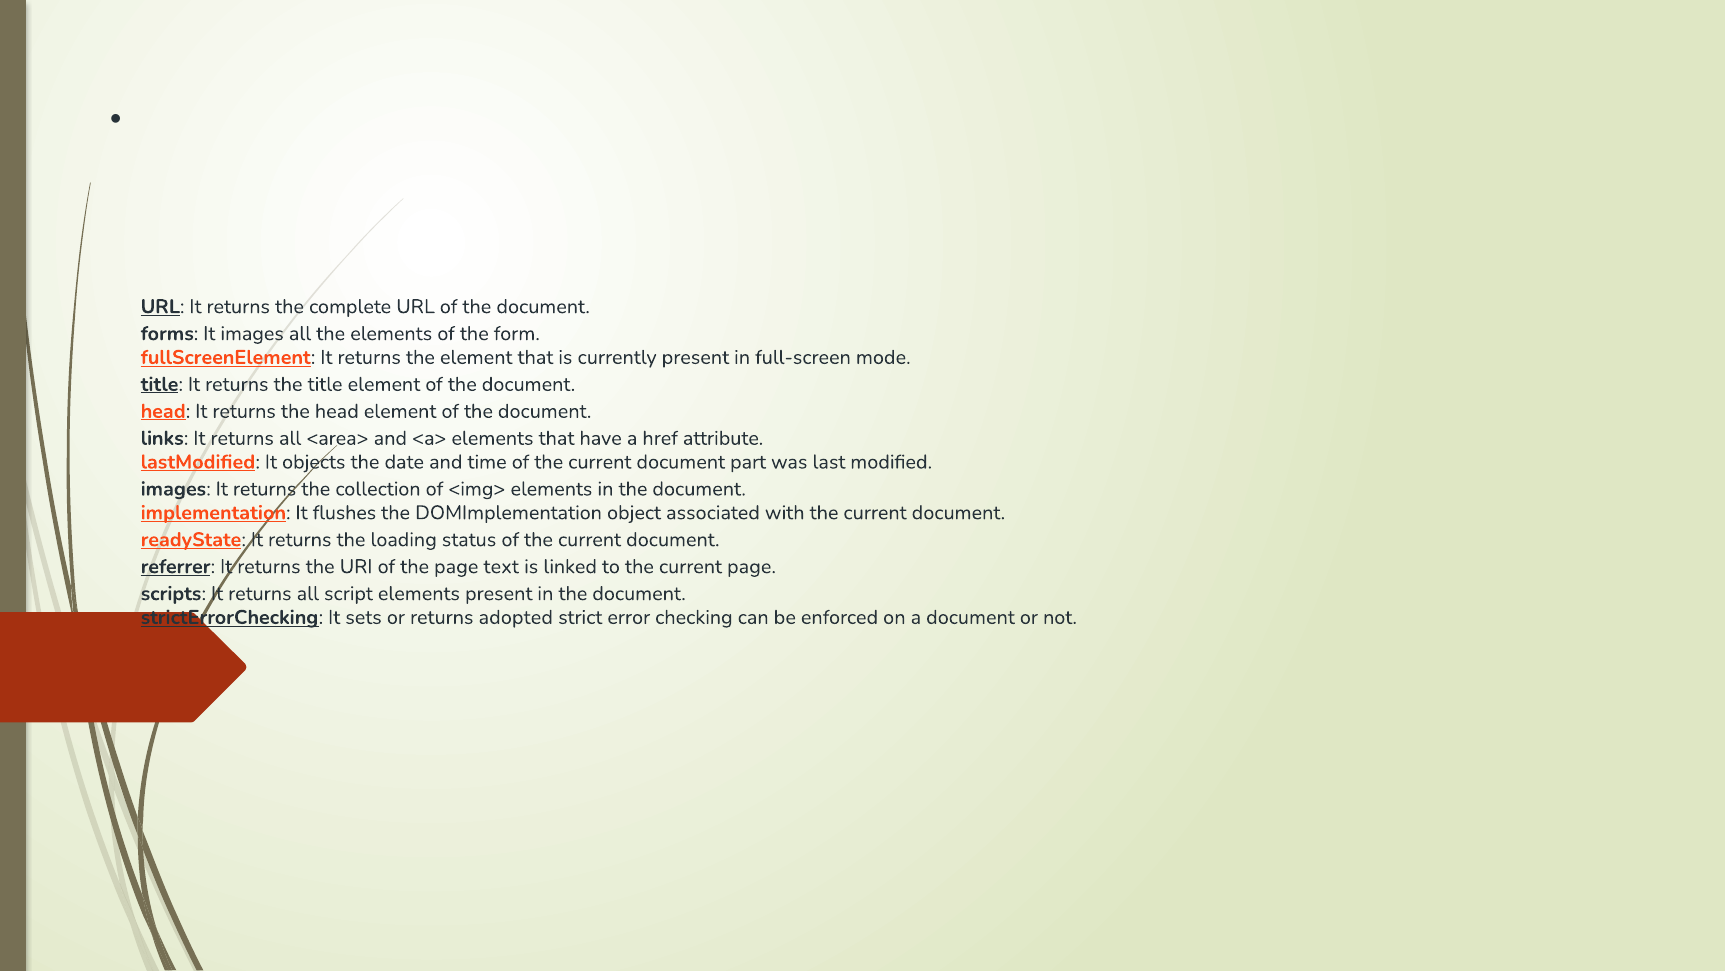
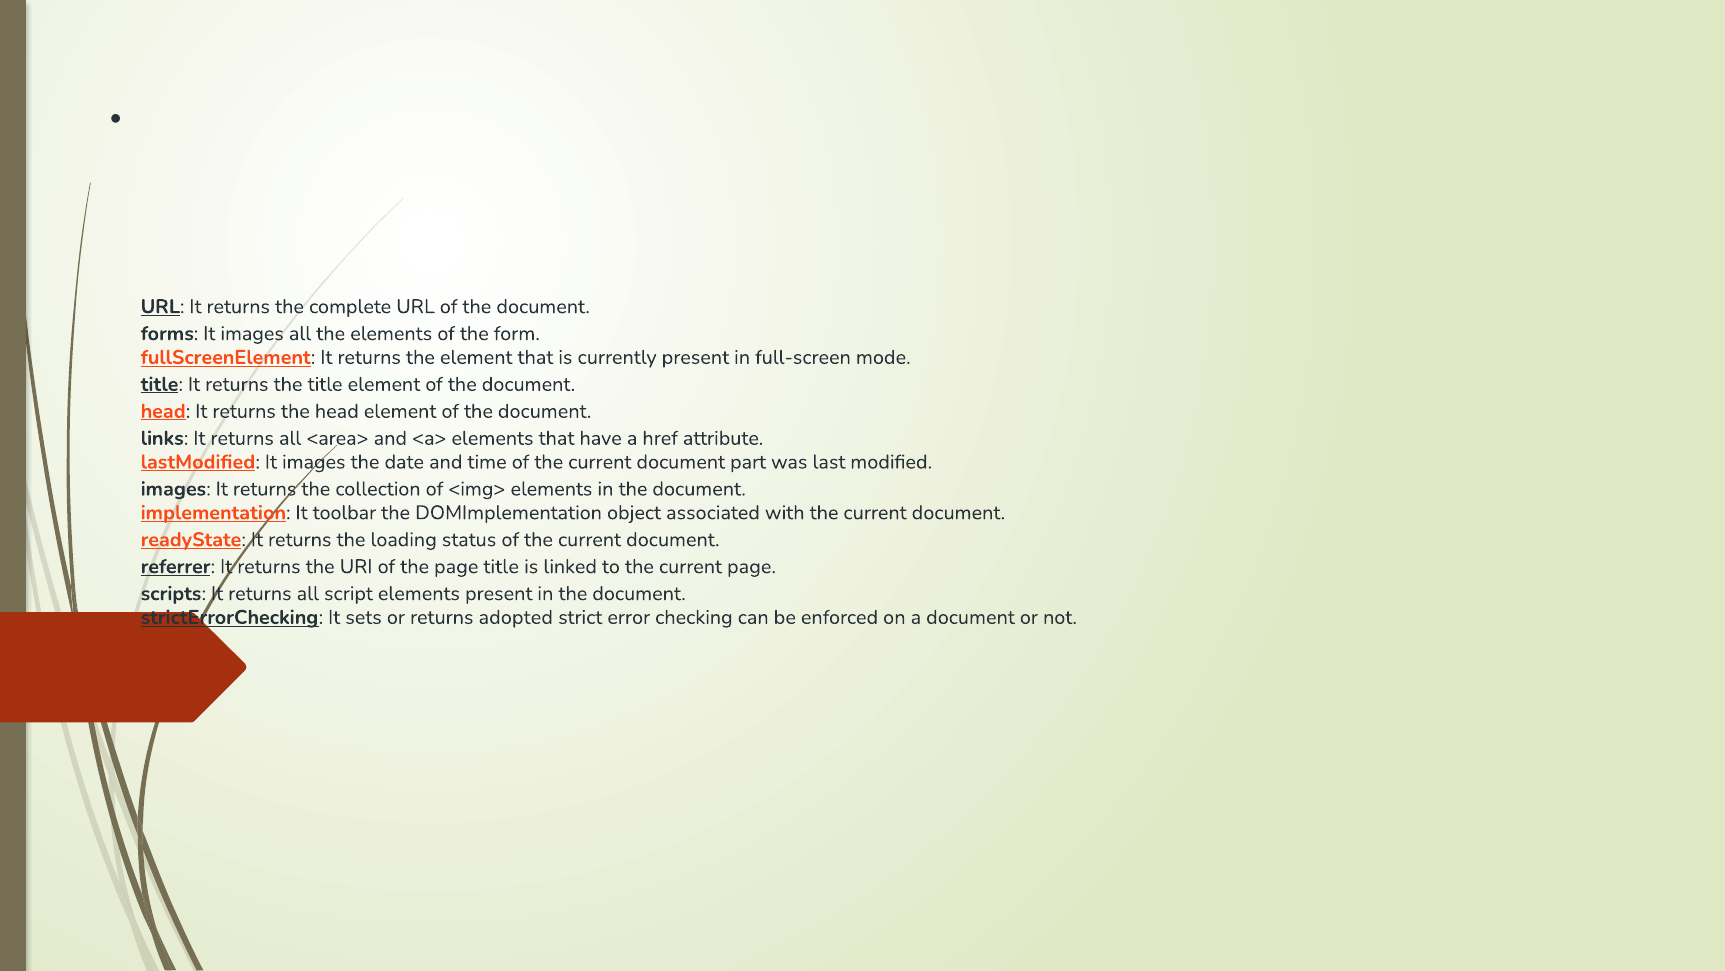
lastModified It objects: objects -> images
flushes: flushes -> toolbar
page text: text -> title
